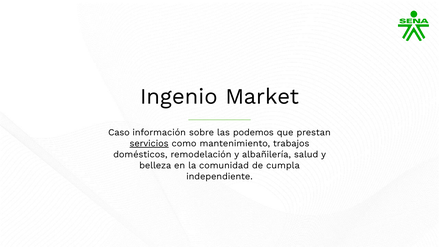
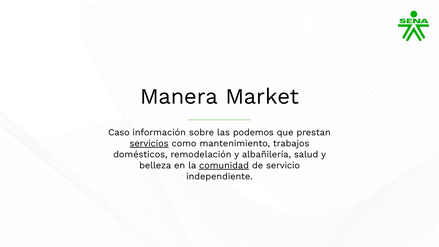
Ingenio: Ingenio -> Manera
comunidad underline: none -> present
cumpla: cumpla -> servicio
